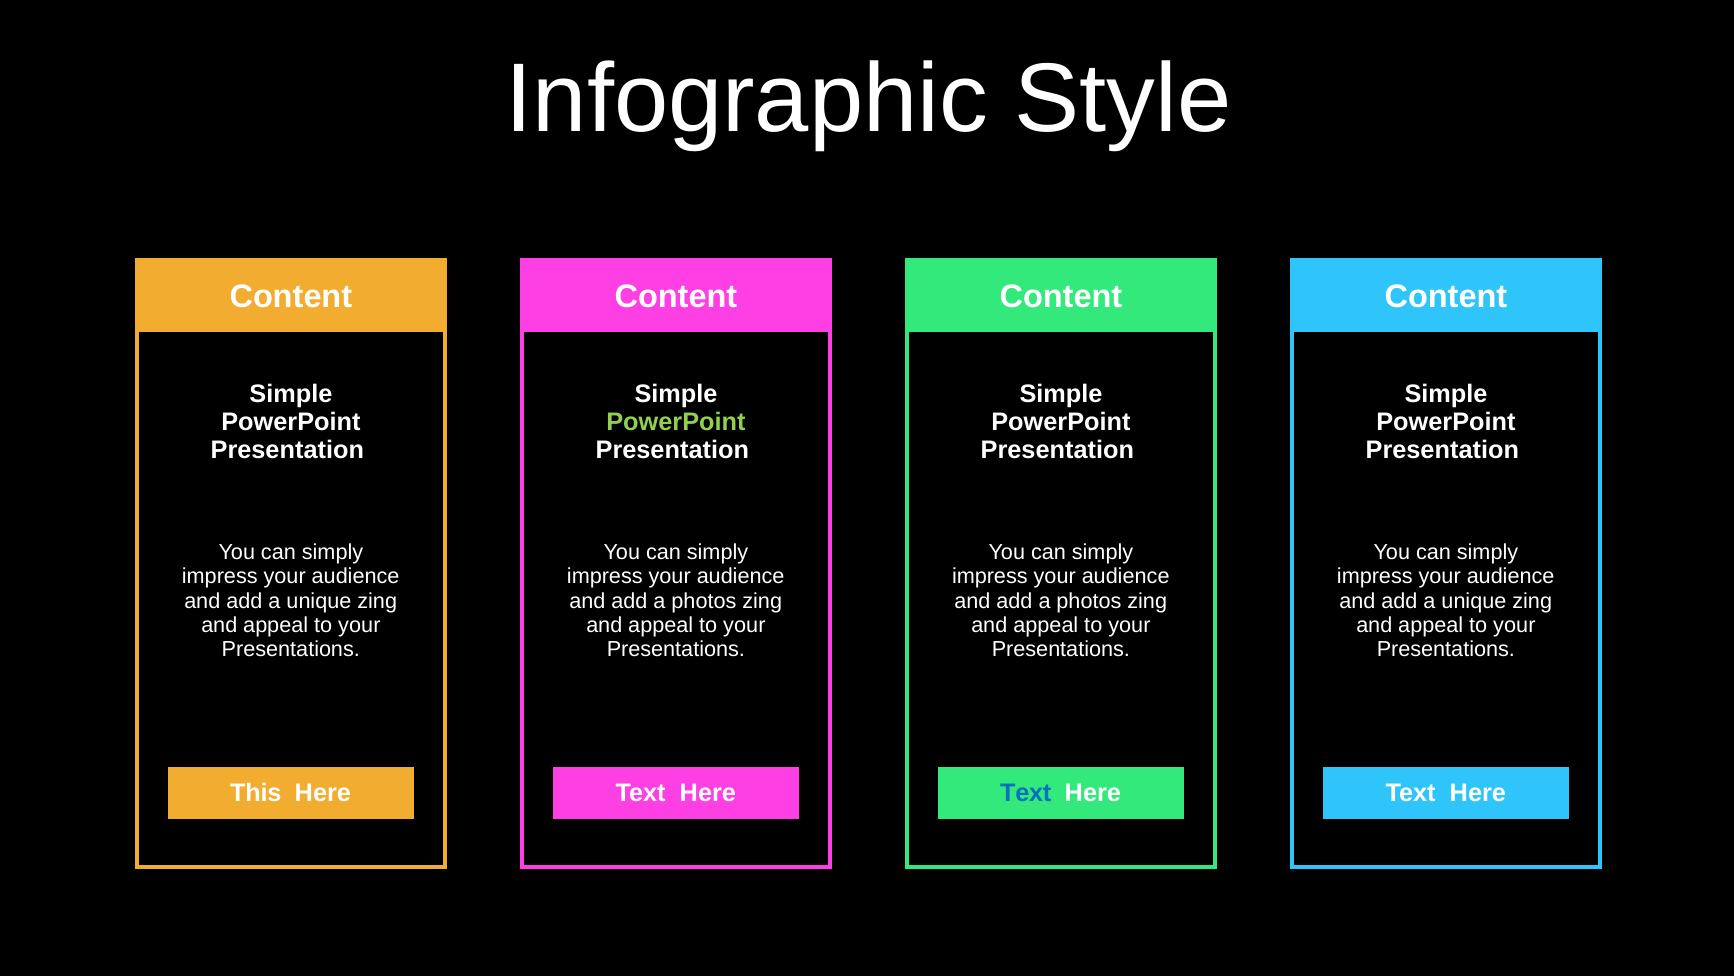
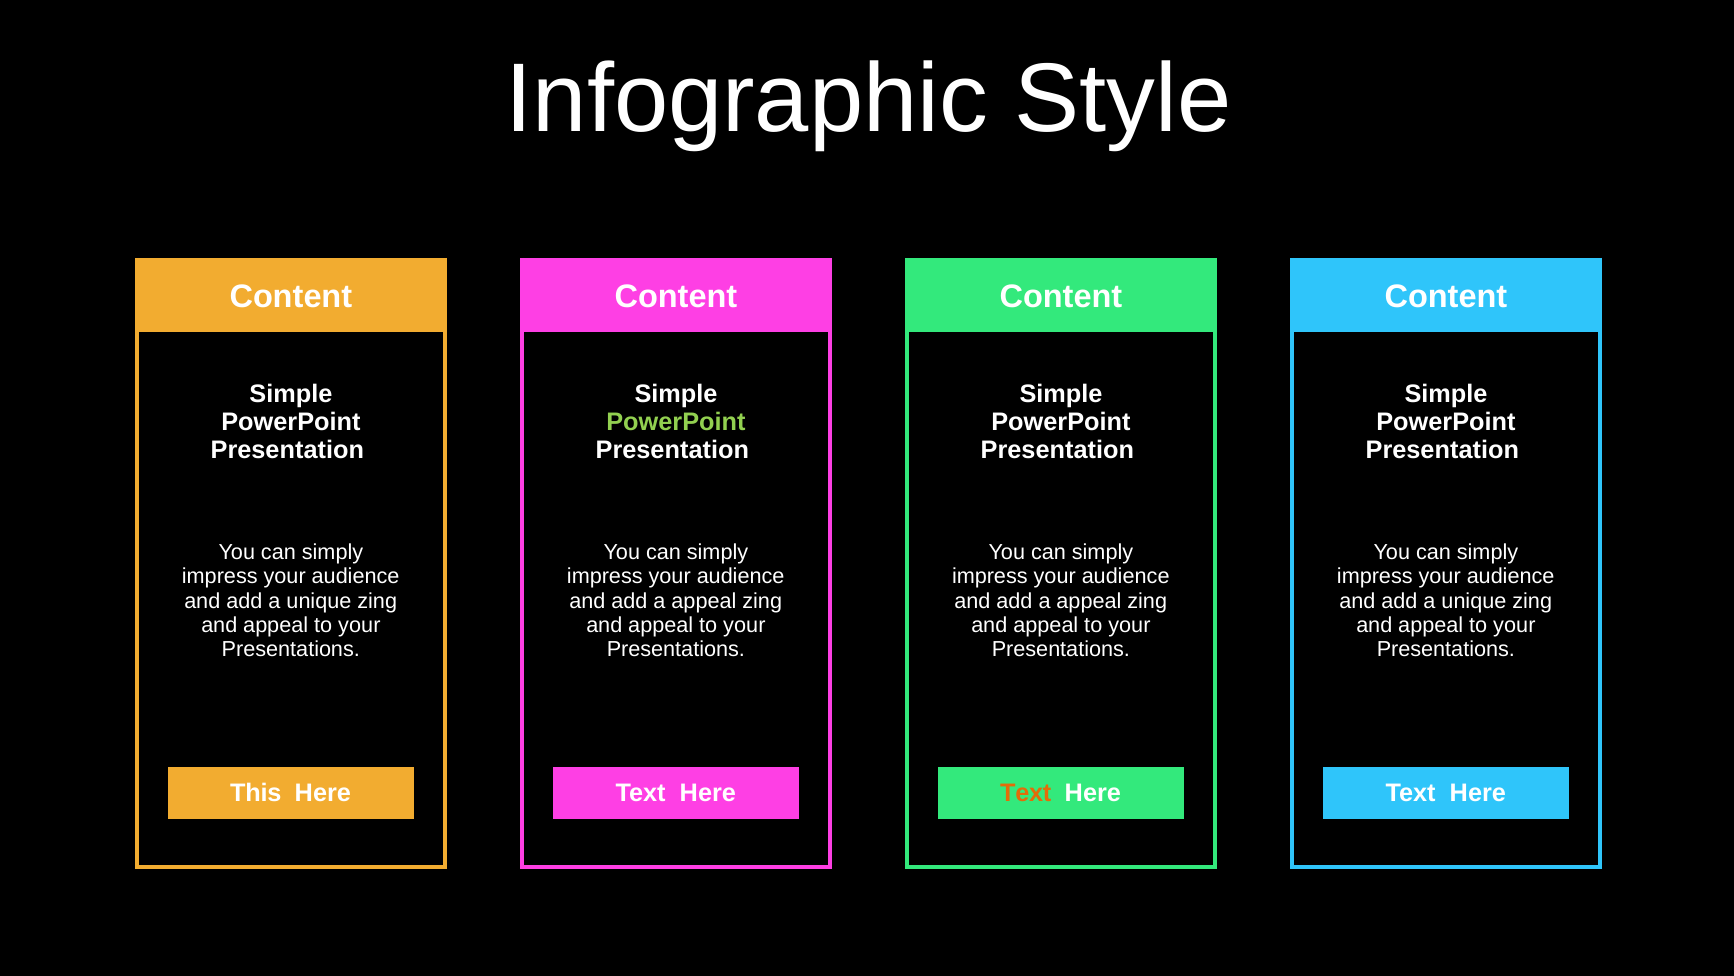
photos at (704, 601): photos -> appeal
photos at (1089, 601): photos -> appeal
Text at (1026, 793) colour: blue -> orange
